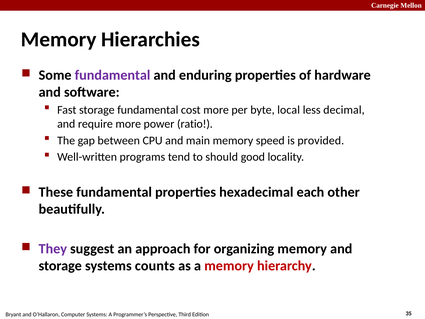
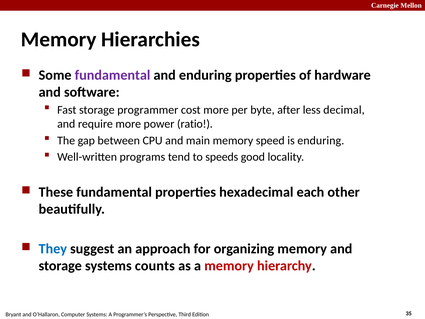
storage fundamental: fundamental -> programmer
local: local -> after
is provided: provided -> enduring
should: should -> speeds
They colour: purple -> blue
